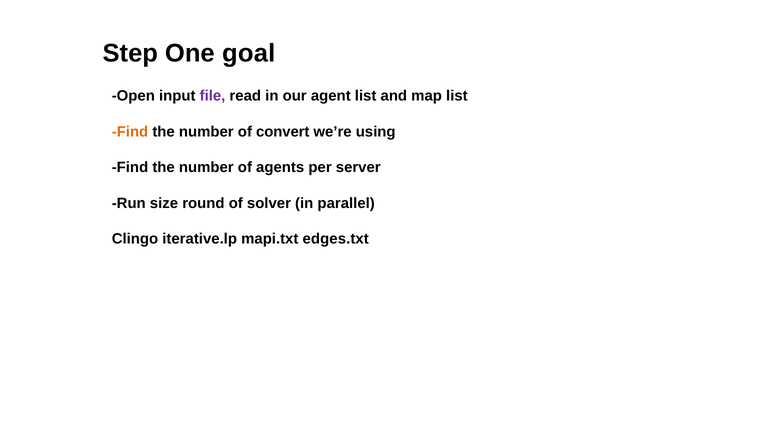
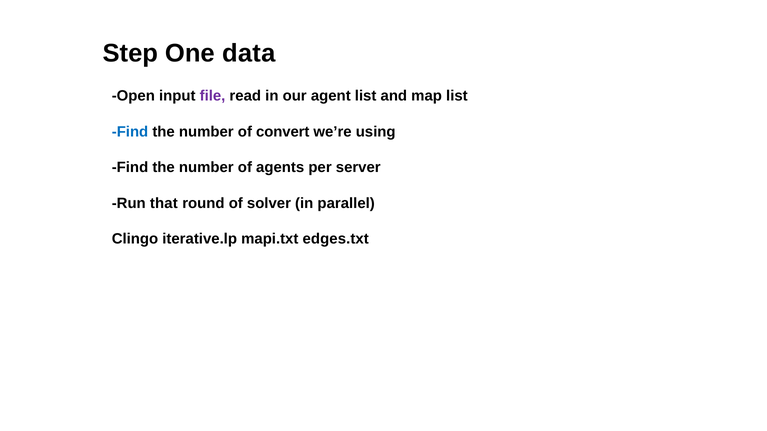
goal: goal -> data
Find at (130, 132) colour: orange -> blue
size: size -> that
